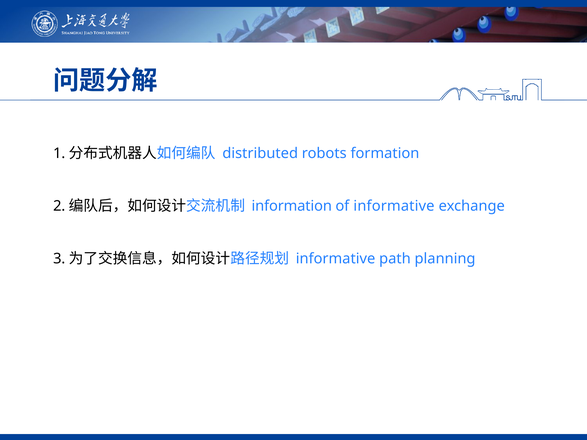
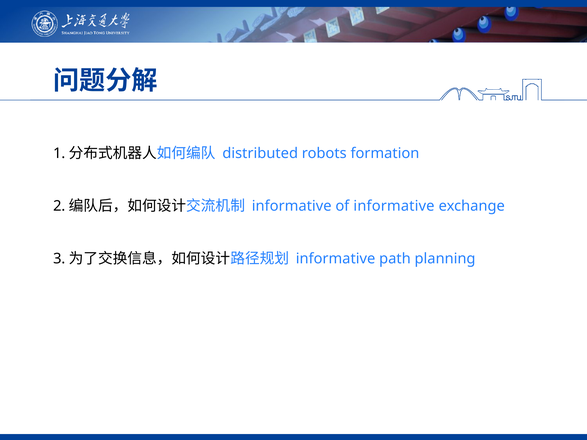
information at (292, 206): information -> informative
